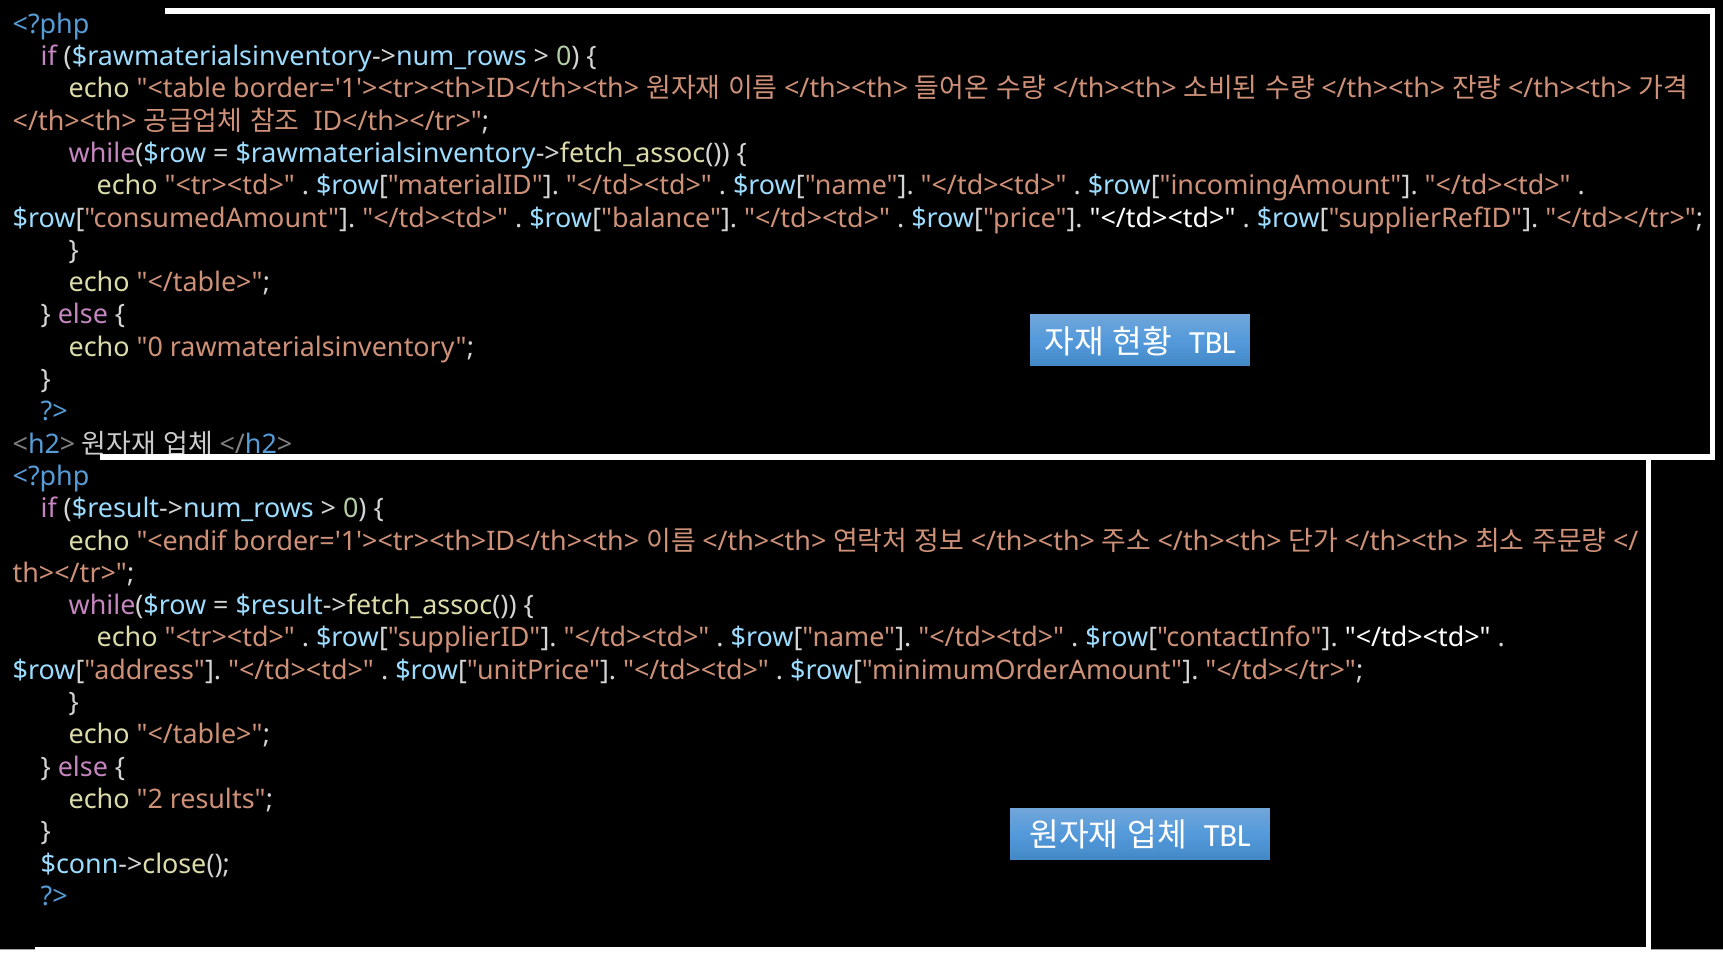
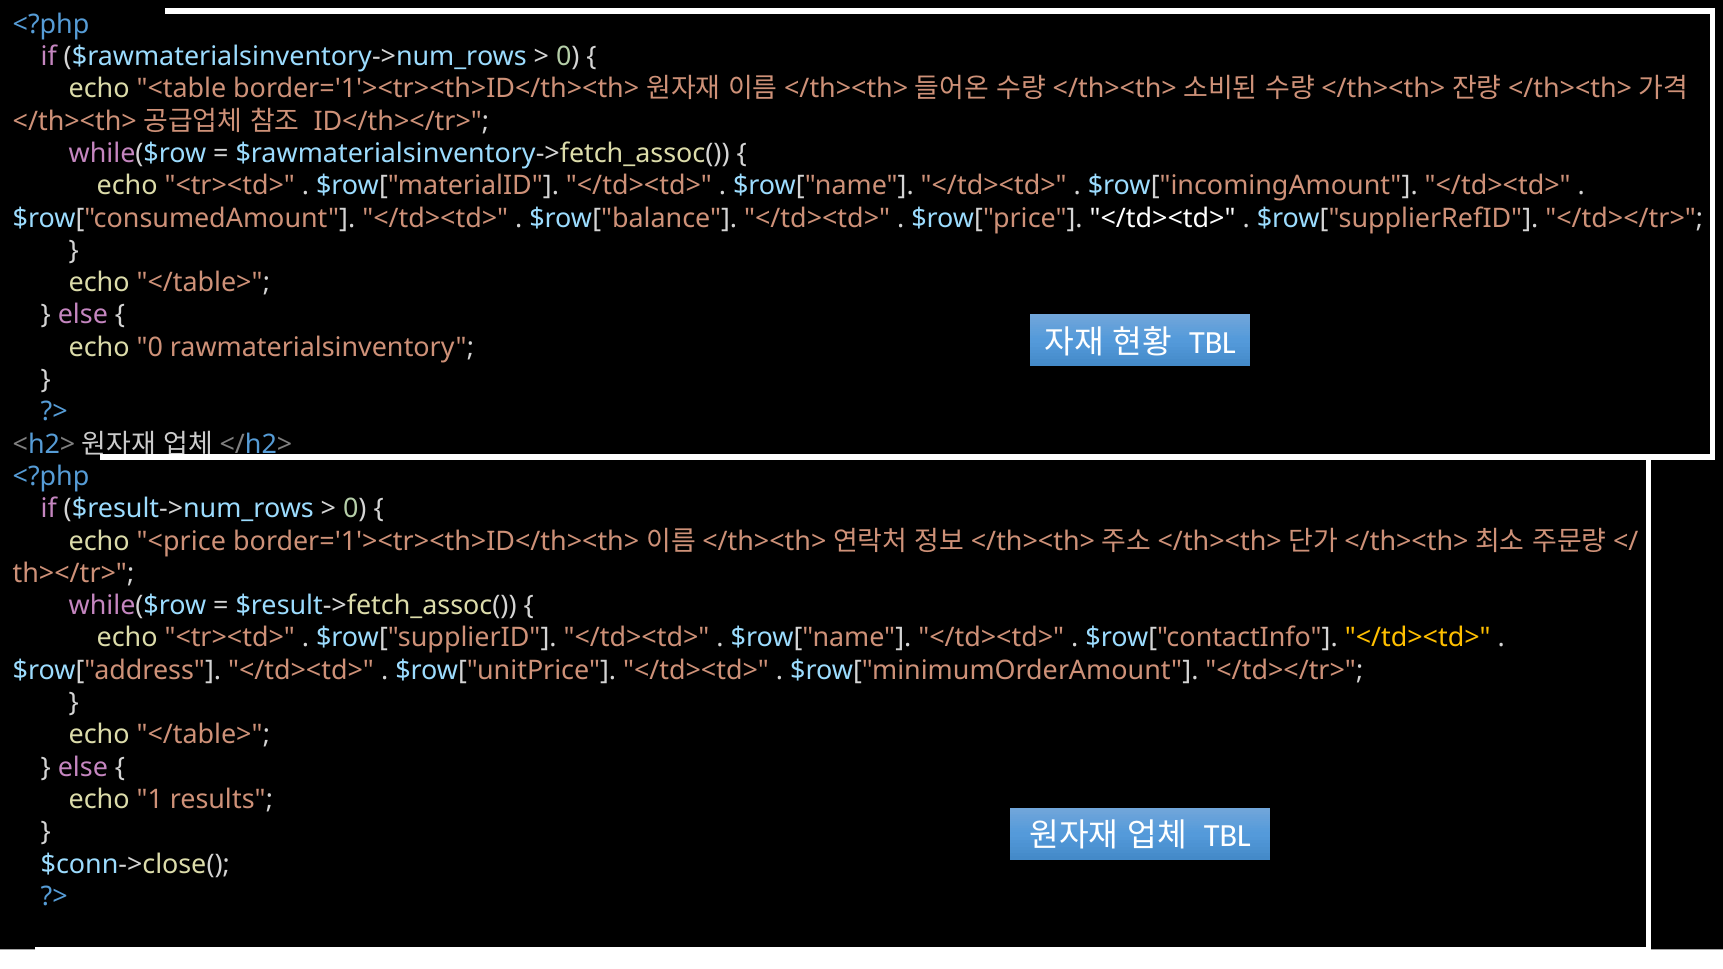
<endif: <endif -> <price
</td><td> at (1418, 638) colour: white -> yellow
2: 2 -> 1
